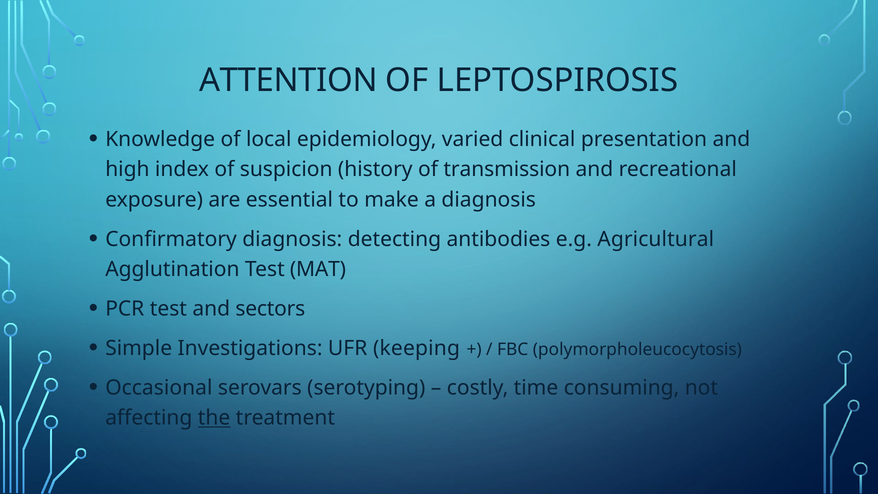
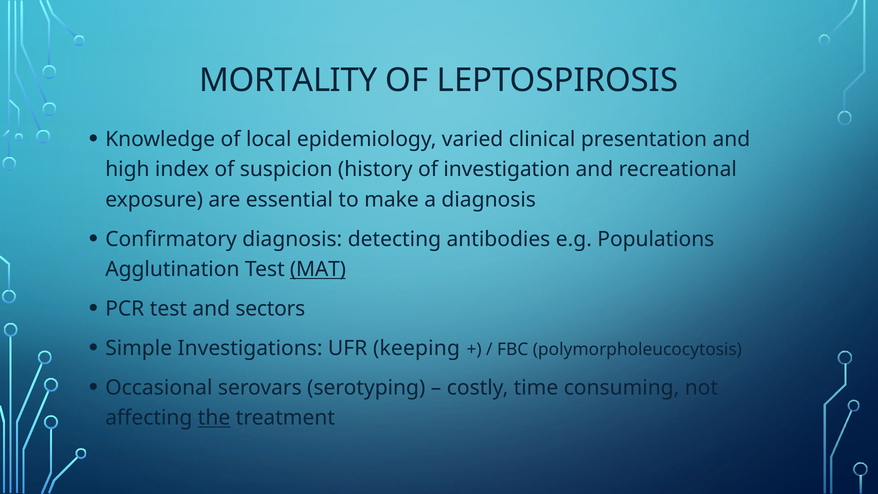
ATTENTION: ATTENTION -> MORTALITY
transmission: transmission -> investigation
Agricultural: Agricultural -> Populations
MAT underline: none -> present
